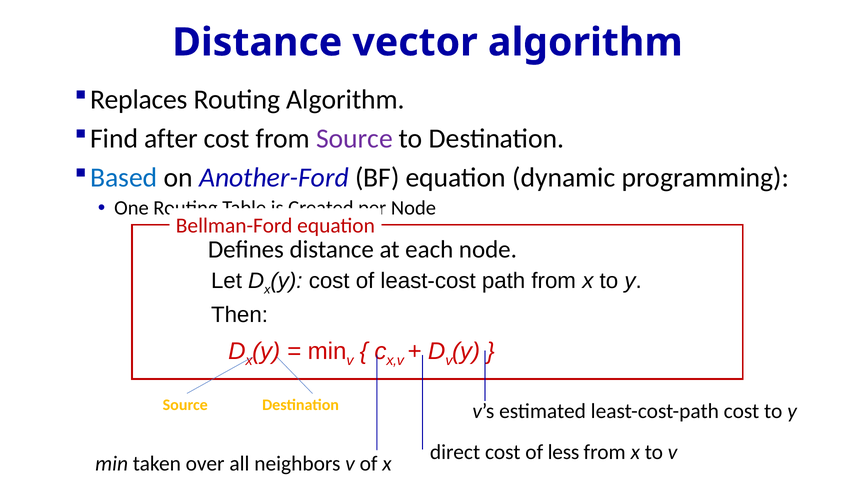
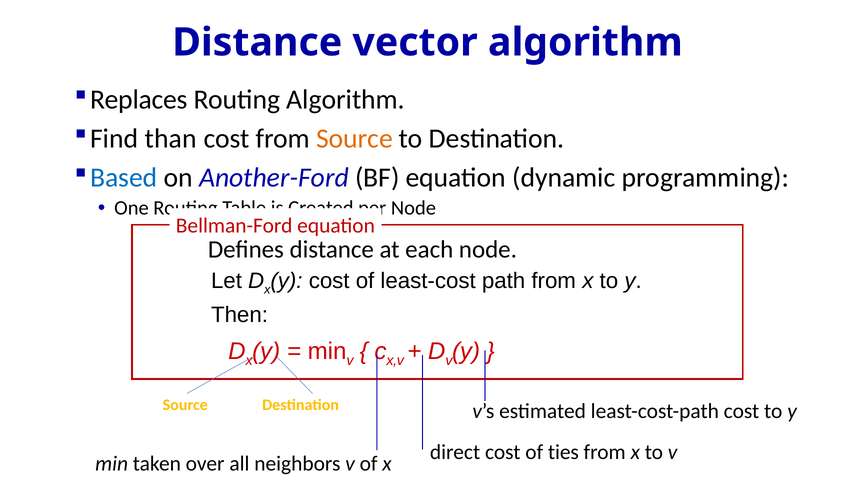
after: after -> than
Source at (355, 139) colour: purple -> orange
less: less -> ties
